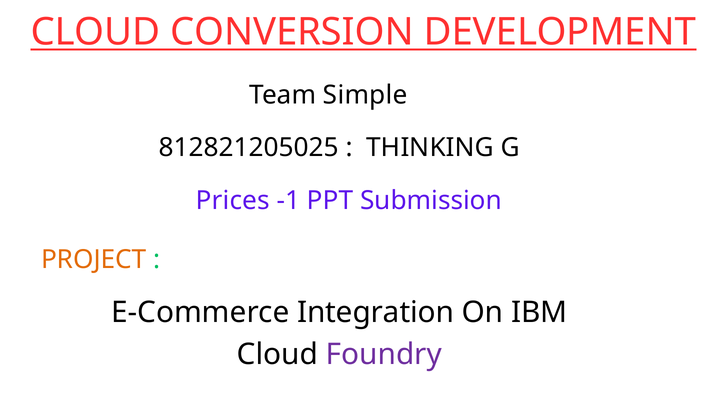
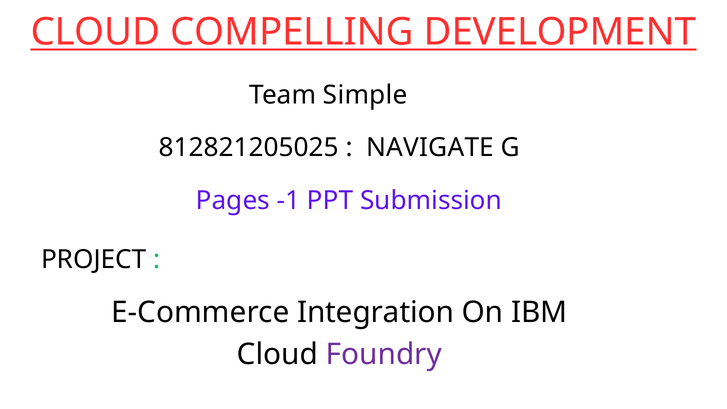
CONVERSION: CONVERSION -> COMPELLING
THINKING: THINKING -> NAVIGATE
Prices: Prices -> Pages
PROJECT colour: orange -> black
